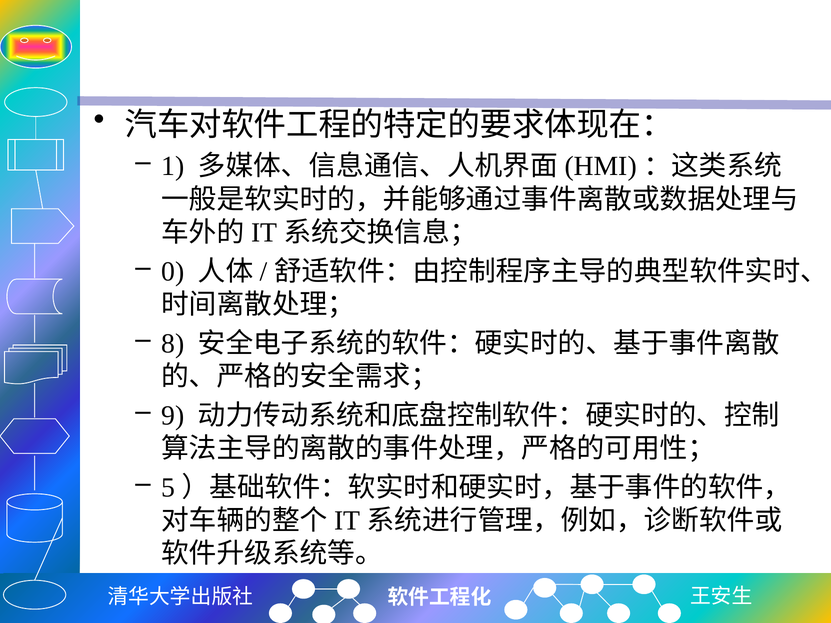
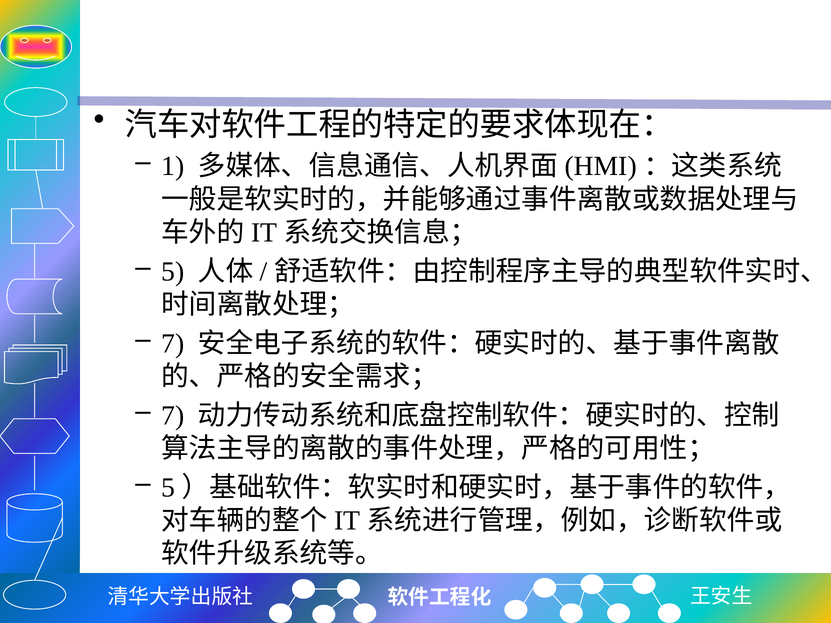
0: 0 -> 5
8 at (173, 344): 8 -> 7
9 at (173, 416): 9 -> 7
